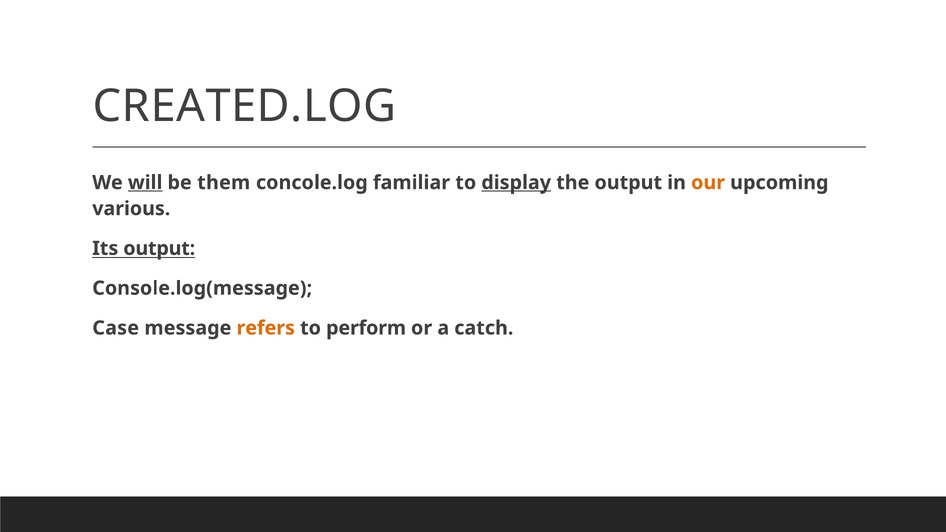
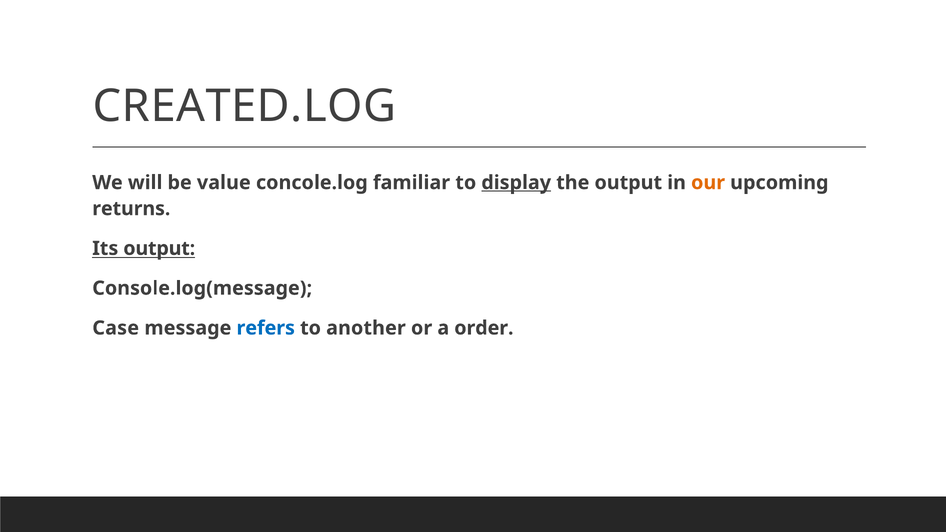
will underline: present -> none
them: them -> value
various: various -> returns
refers colour: orange -> blue
perform: perform -> another
catch: catch -> order
